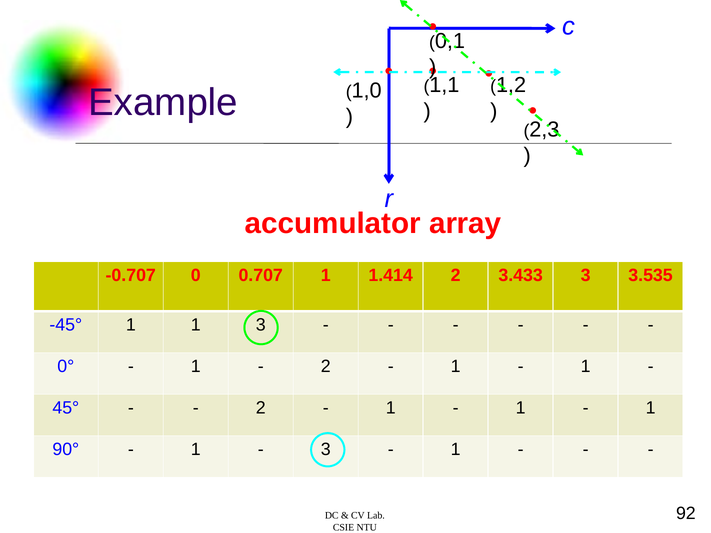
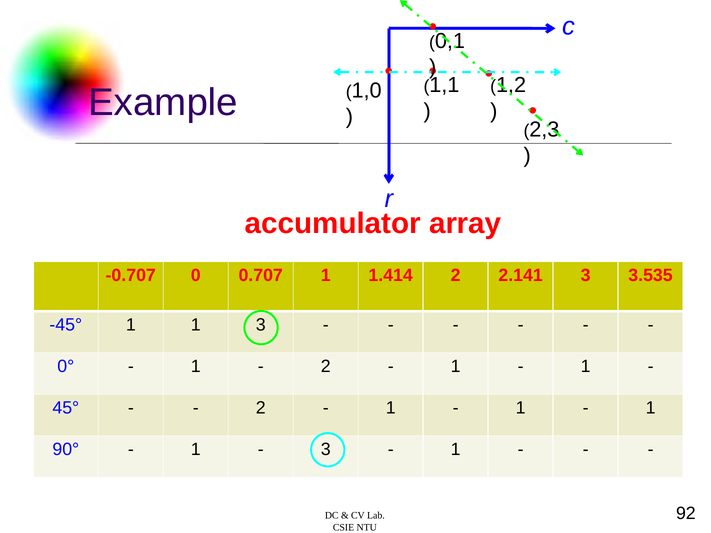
3.433: 3.433 -> 2.141
